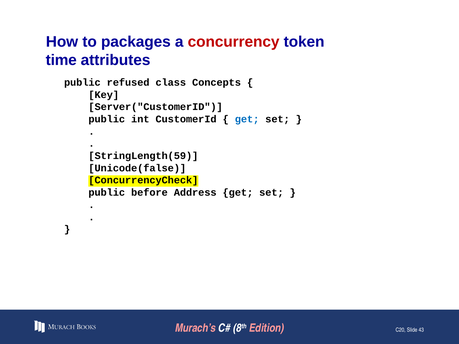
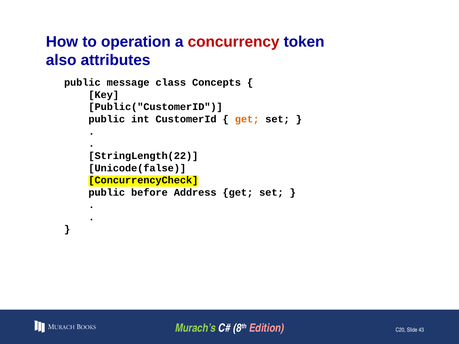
packages: packages -> operation
time: time -> also
refused: refused -> message
Server("CustomerID: Server("CustomerID -> Public("CustomerID
get at (247, 119) colour: blue -> orange
StringLength(59: StringLength(59 -> StringLength(22
Murach’s colour: pink -> light green
